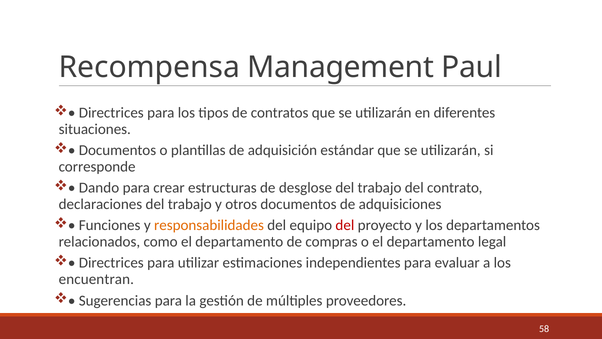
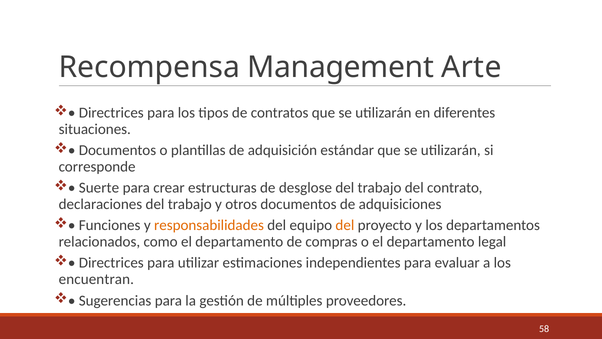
Paul: Paul -> Arte
Dando: Dando -> Suerte
del at (345, 225) colour: red -> orange
